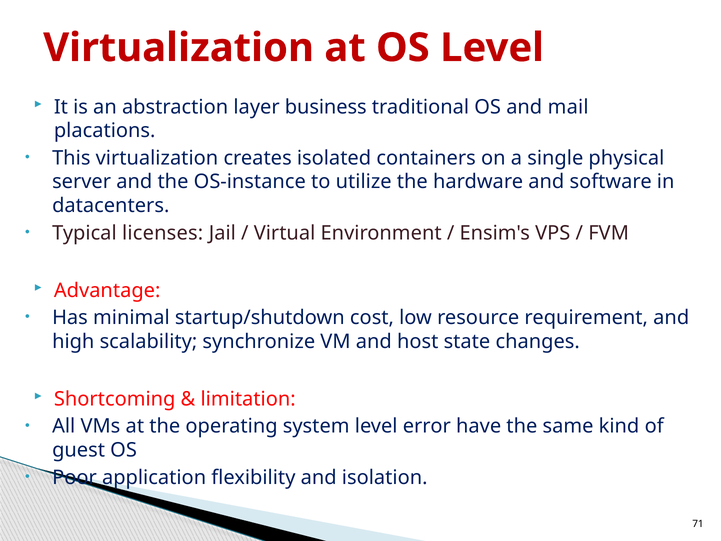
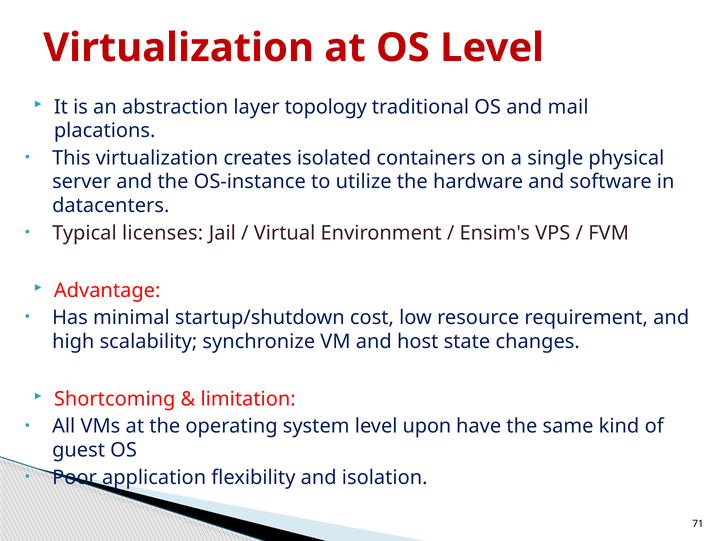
business: business -> topology
error: error -> upon
